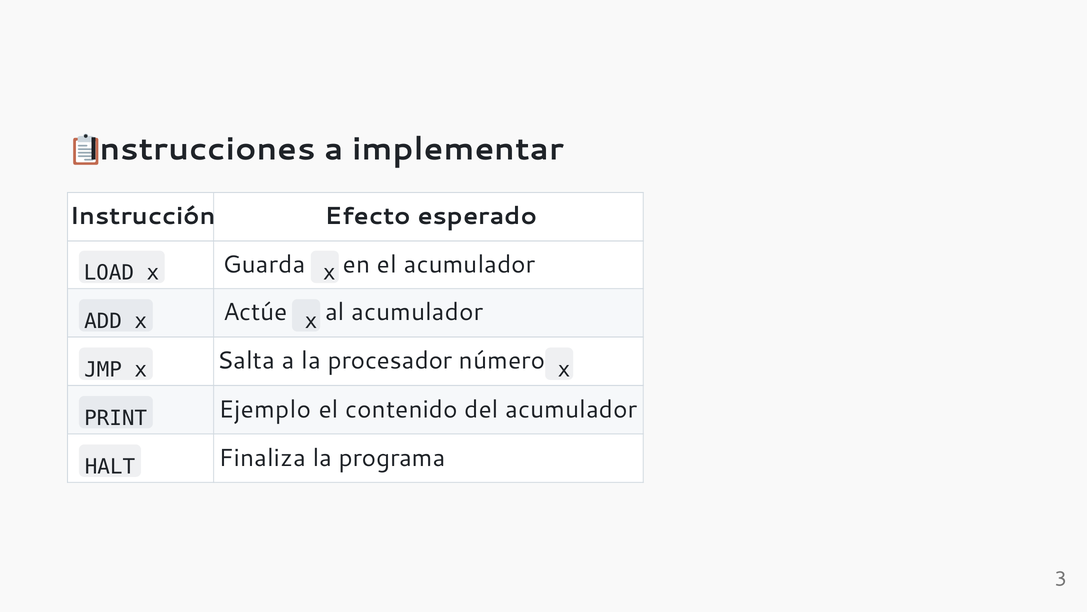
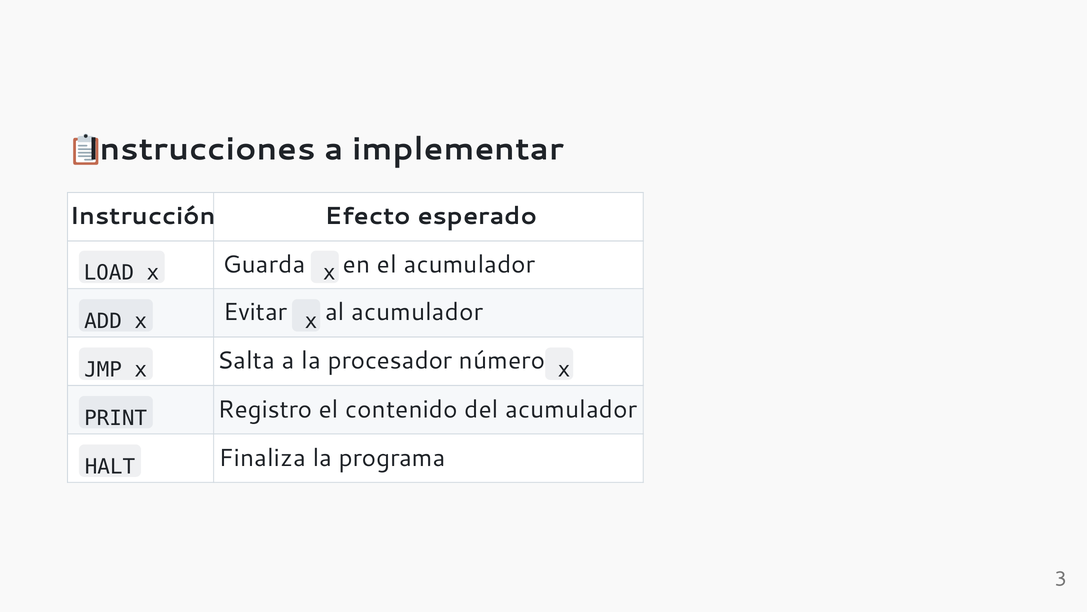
Actúe: Actúe -> Evitar
Ejemplo: Ejemplo -> Registro
